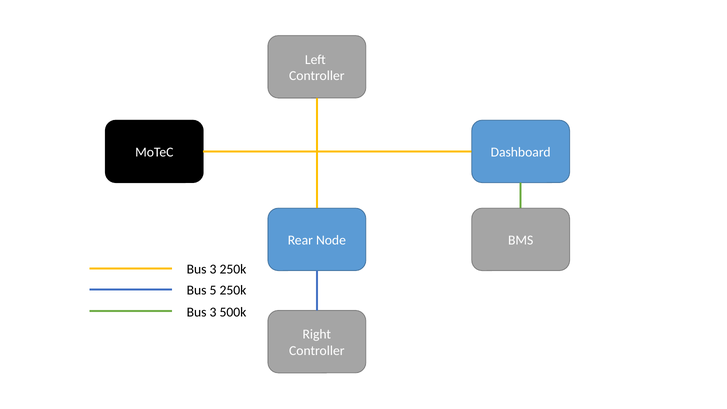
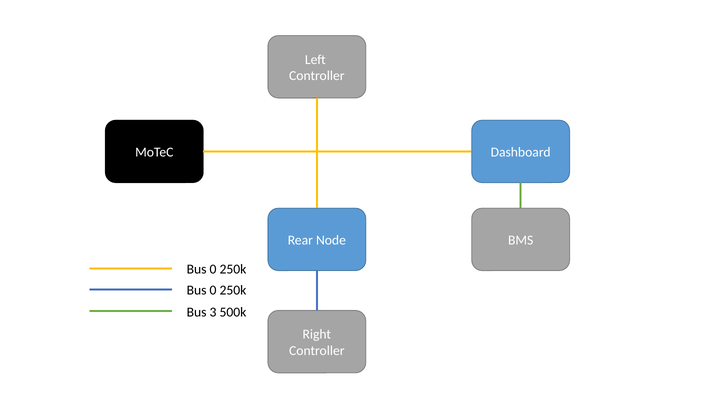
3 at (213, 269): 3 -> 0
5 at (213, 290): 5 -> 0
